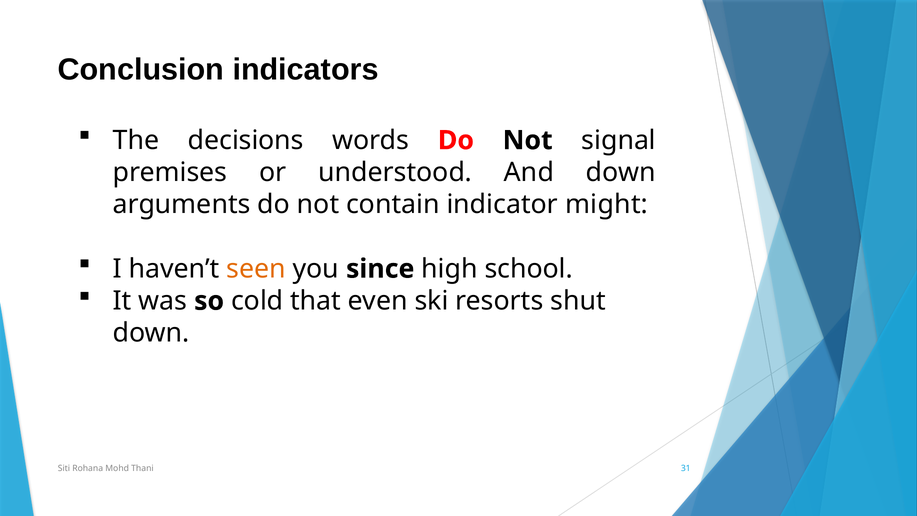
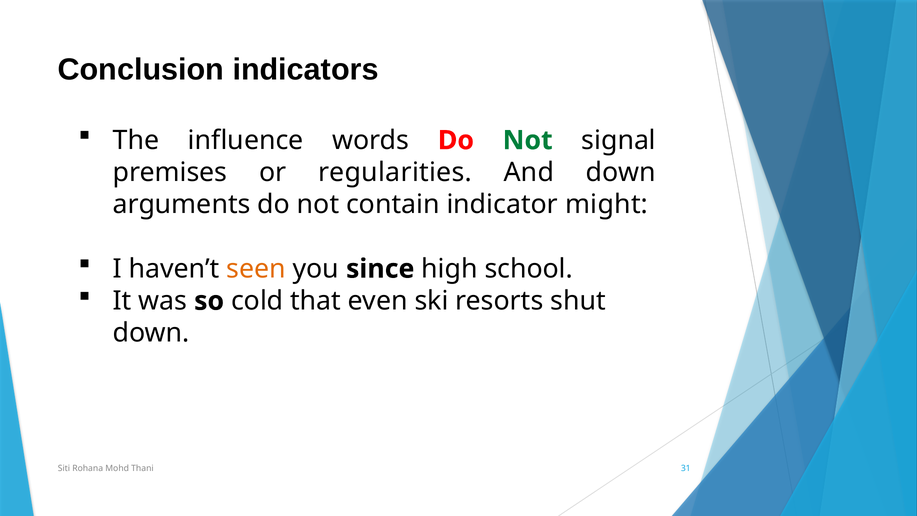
decisions: decisions -> influence
Not at (528, 140) colour: black -> green
understood: understood -> regularities
